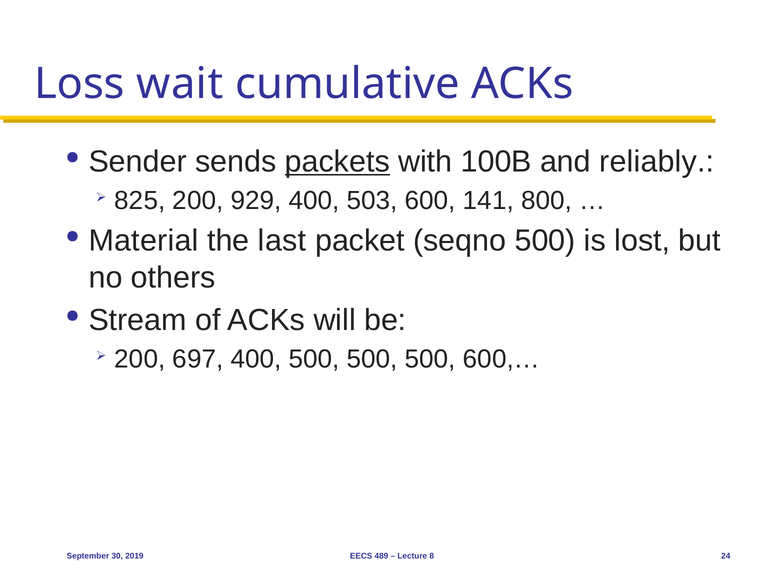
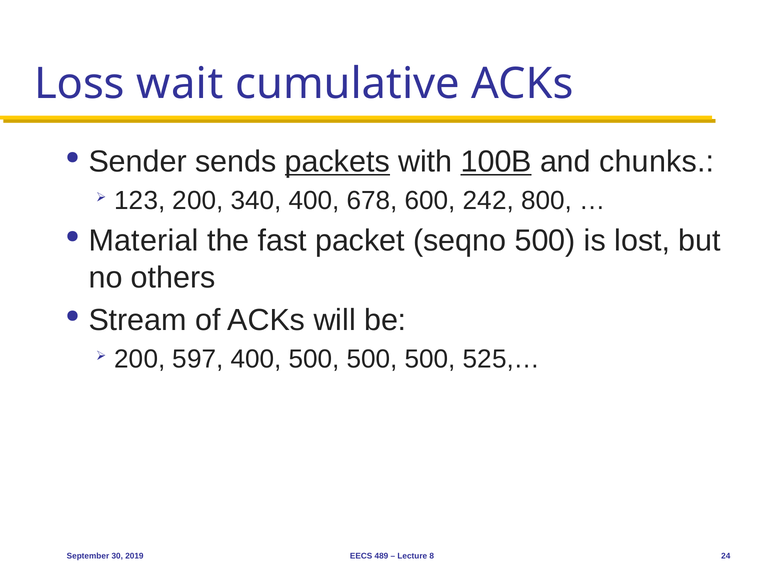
100B underline: none -> present
reliably: reliably -> chunks
825: 825 -> 123
929: 929 -> 340
503: 503 -> 678
141: 141 -> 242
last: last -> fast
697: 697 -> 597
600,…: 600,… -> 525,…
